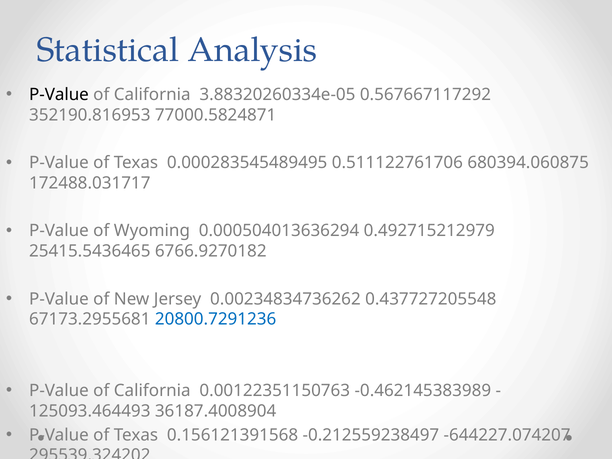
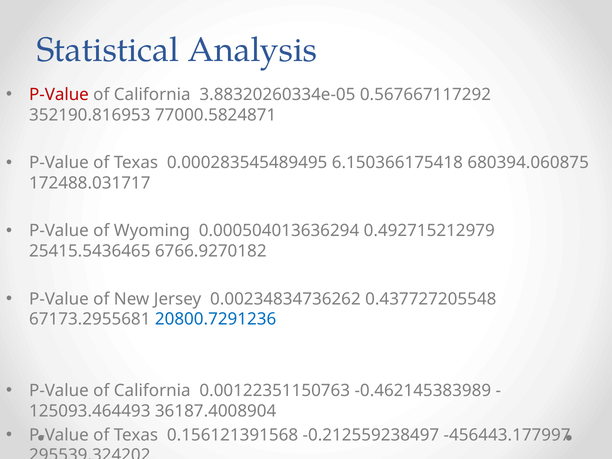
P-Value at (59, 95) colour: black -> red
0.511122761706: 0.511122761706 -> 6.150366175418
-644227.074207: -644227.074207 -> -456443.177997
